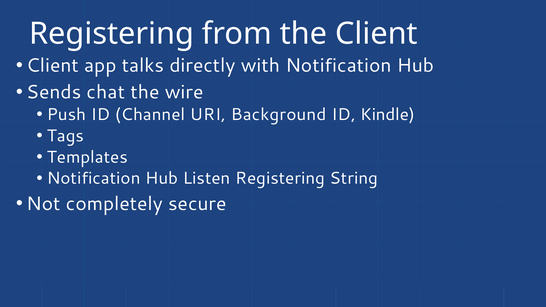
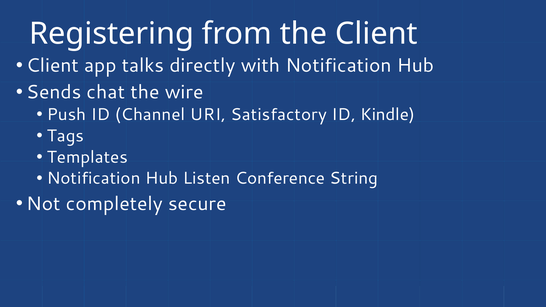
Background: Background -> Satisfactory
Listen Registering: Registering -> Conference
